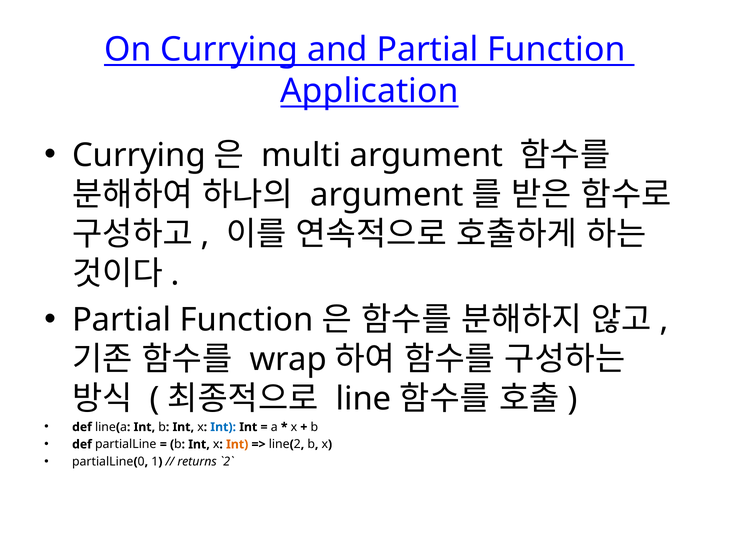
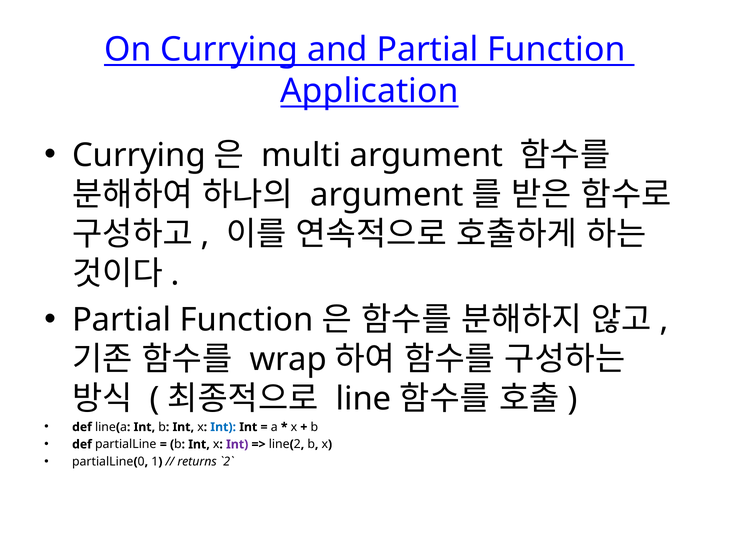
Int at (237, 444) colour: orange -> purple
